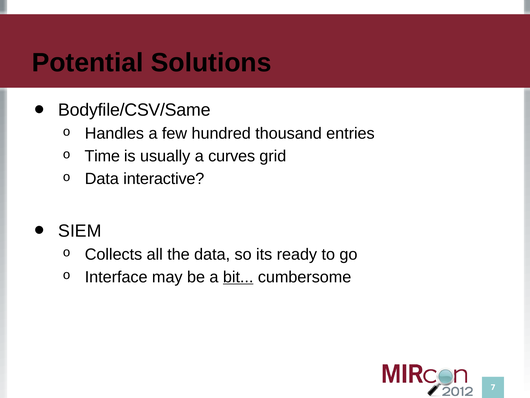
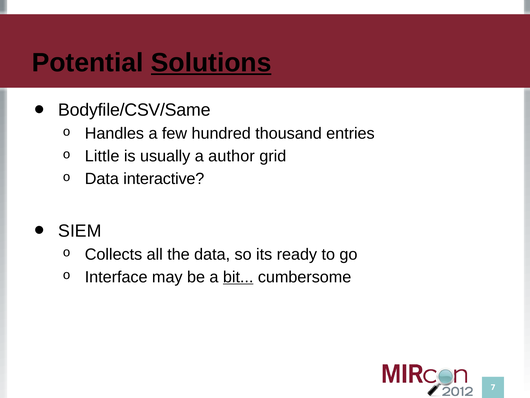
Solutions underline: none -> present
Time: Time -> Little
curves: curves -> author
